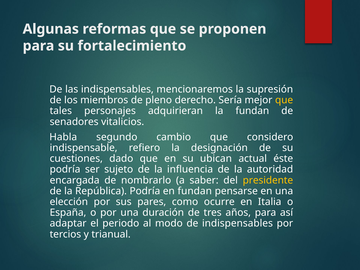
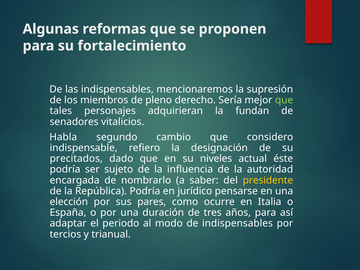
que at (284, 100) colour: yellow -> light green
cuestiones: cuestiones -> precitados
ubican: ubican -> niveles
en fundan: fundan -> jurídico
